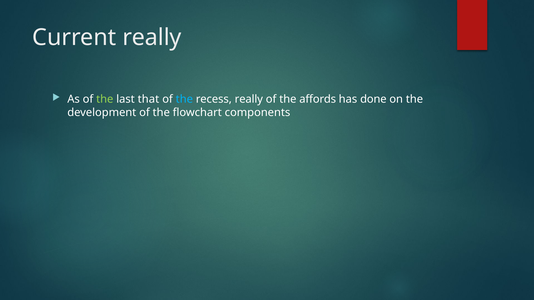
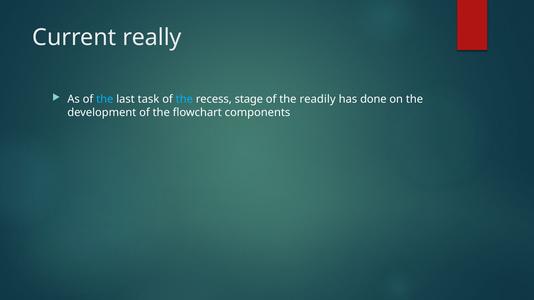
the at (105, 99) colour: light green -> light blue
that: that -> task
recess really: really -> stage
affords: affords -> readily
